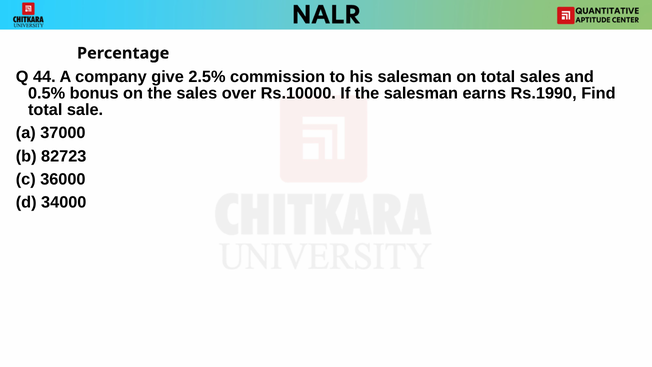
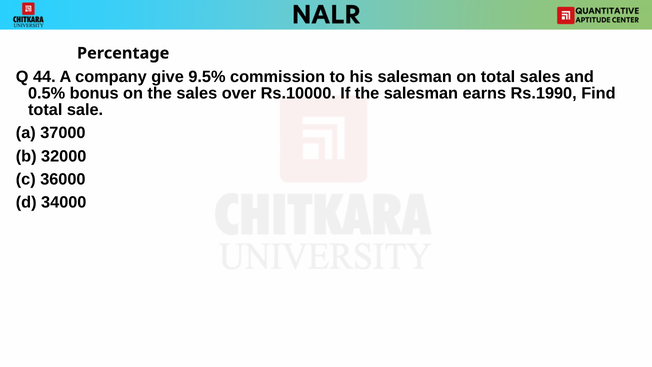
2.5%: 2.5% -> 9.5%
82723: 82723 -> 32000
